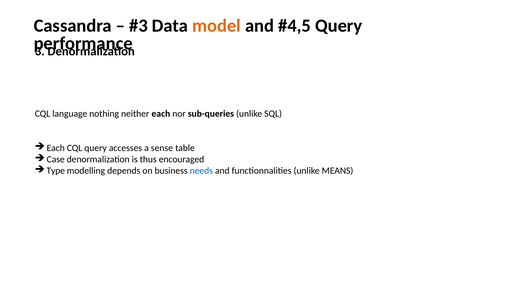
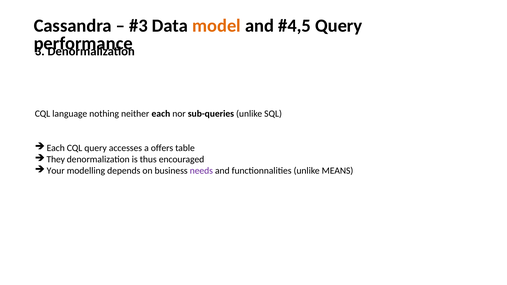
sense: sense -> offers
Case: Case -> They
Type: Type -> Your
needs colour: blue -> purple
